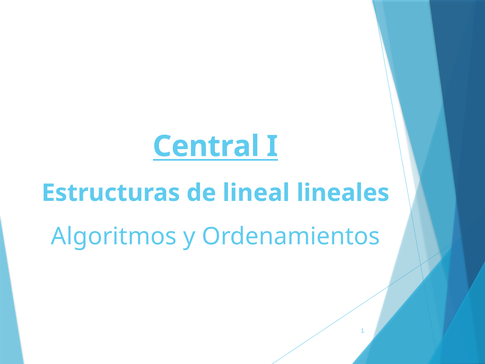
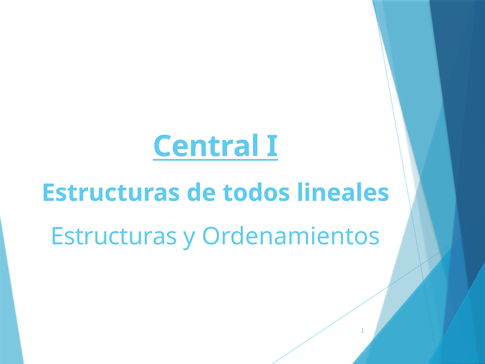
lineal: lineal -> todos
Algoritmos at (114, 236): Algoritmos -> Estructuras
